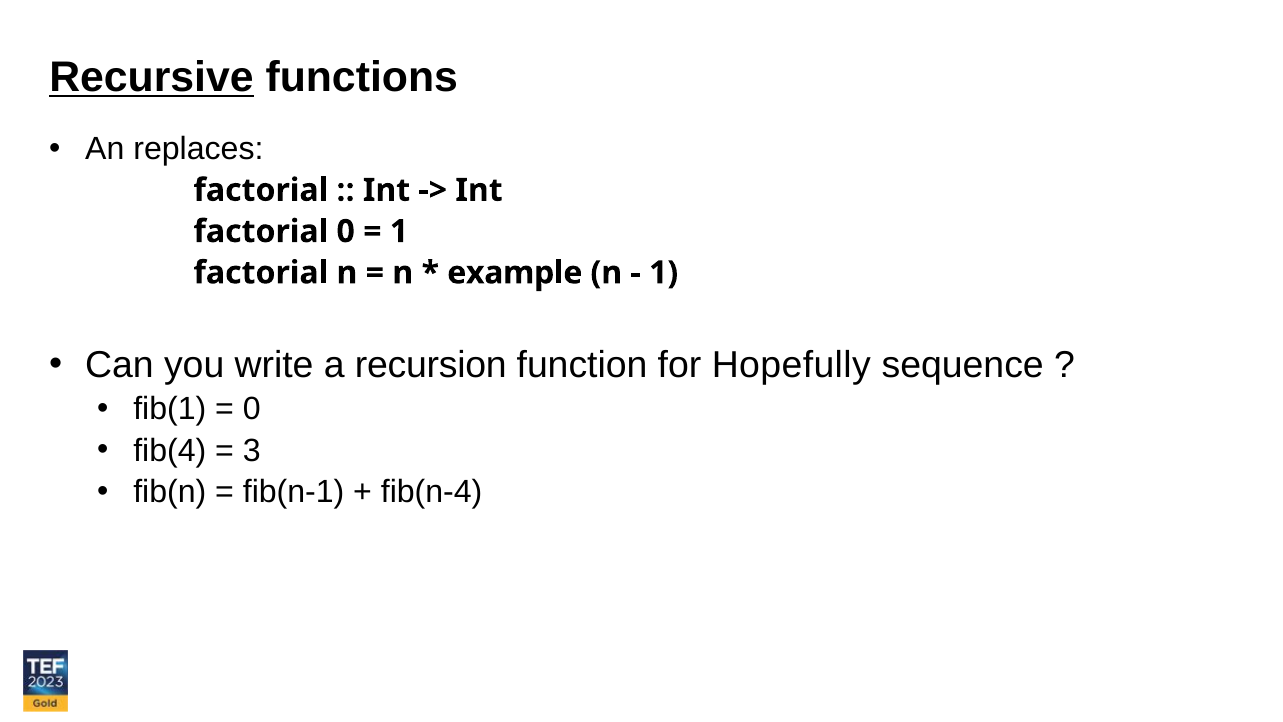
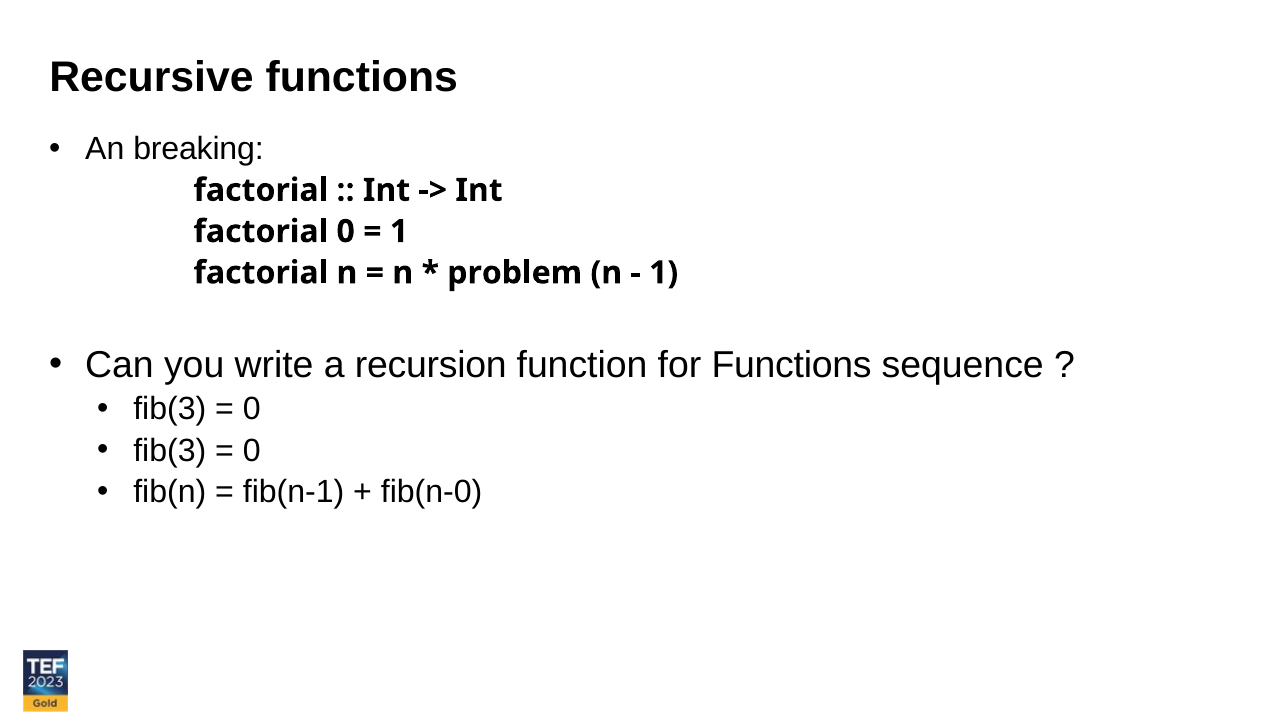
Recursive underline: present -> none
replaces: replaces -> breaking
example: example -> problem
for Hopefully: Hopefully -> Functions
fib(1 at (170, 409): fib(1 -> fib(3
fib(4 at (170, 450): fib(4 -> fib(3
3 at (252, 450): 3 -> 0
fib(n-4: fib(n-4 -> fib(n-0
